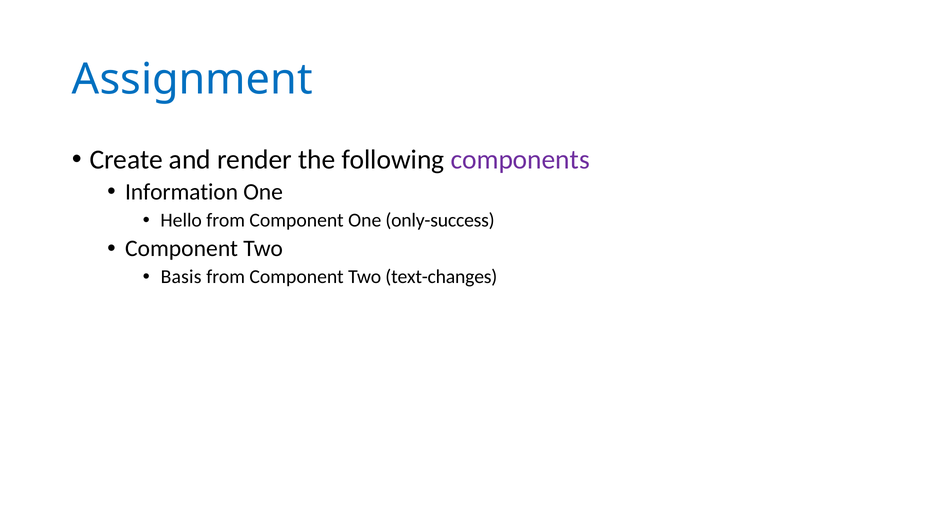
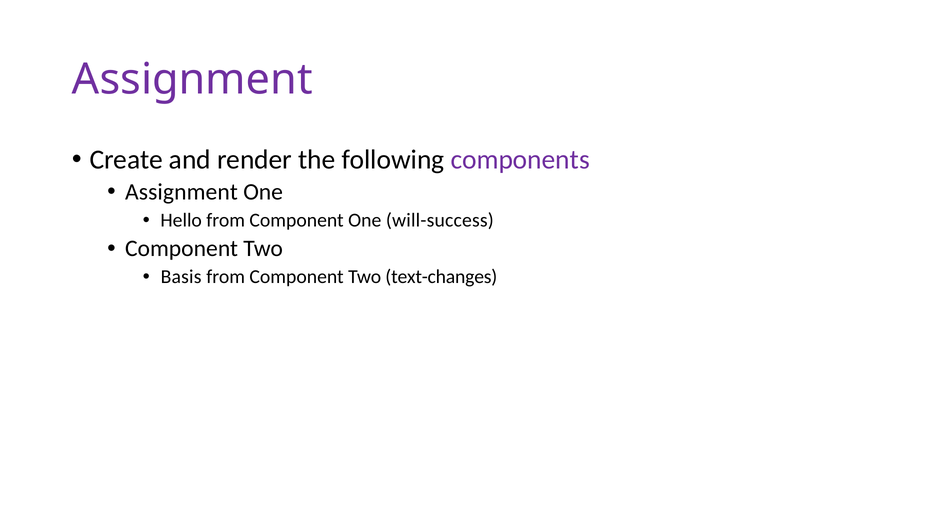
Assignment at (192, 79) colour: blue -> purple
Information at (182, 192): Information -> Assignment
only-success: only-success -> will-success
